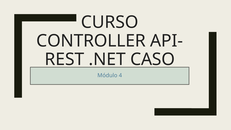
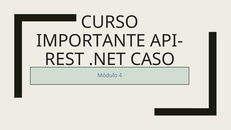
CONTROLLER: CONTROLLER -> IMPORTANTE
